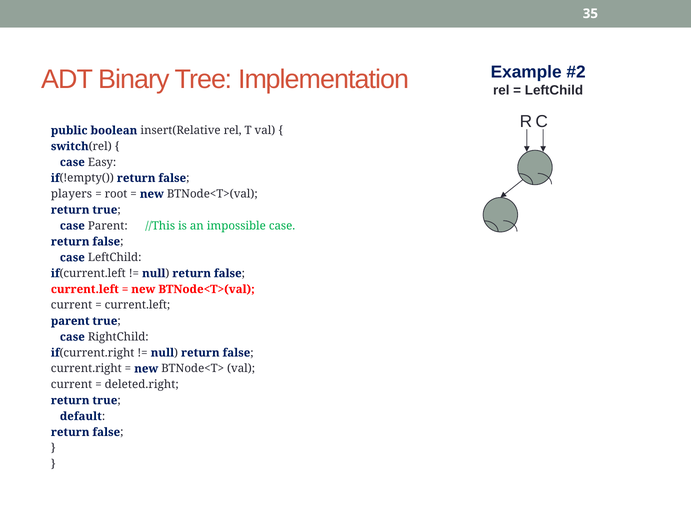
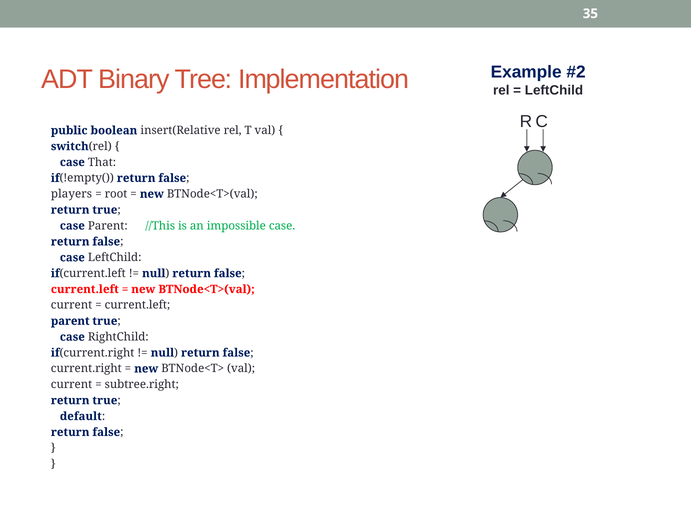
Easy: Easy -> That
deleted.right: deleted.right -> subtree.right
